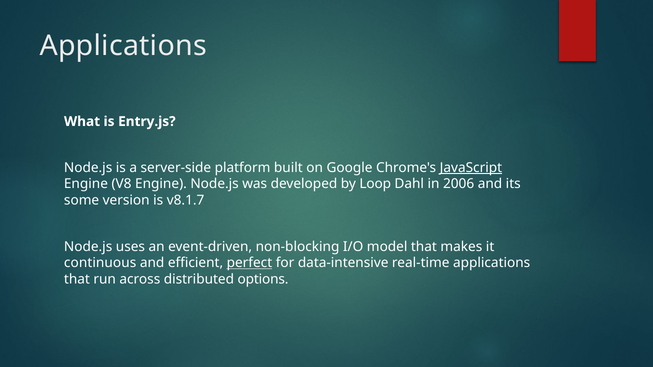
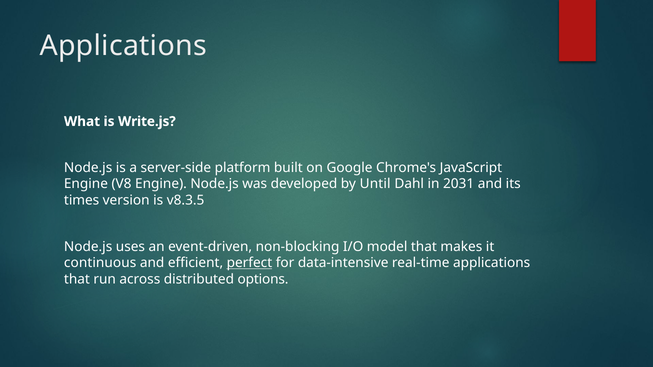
Entry.js: Entry.js -> Write.js
JavaScript underline: present -> none
Loop: Loop -> Until
2006: 2006 -> 2031
some: some -> times
v8.1.7: v8.1.7 -> v8.3.5
